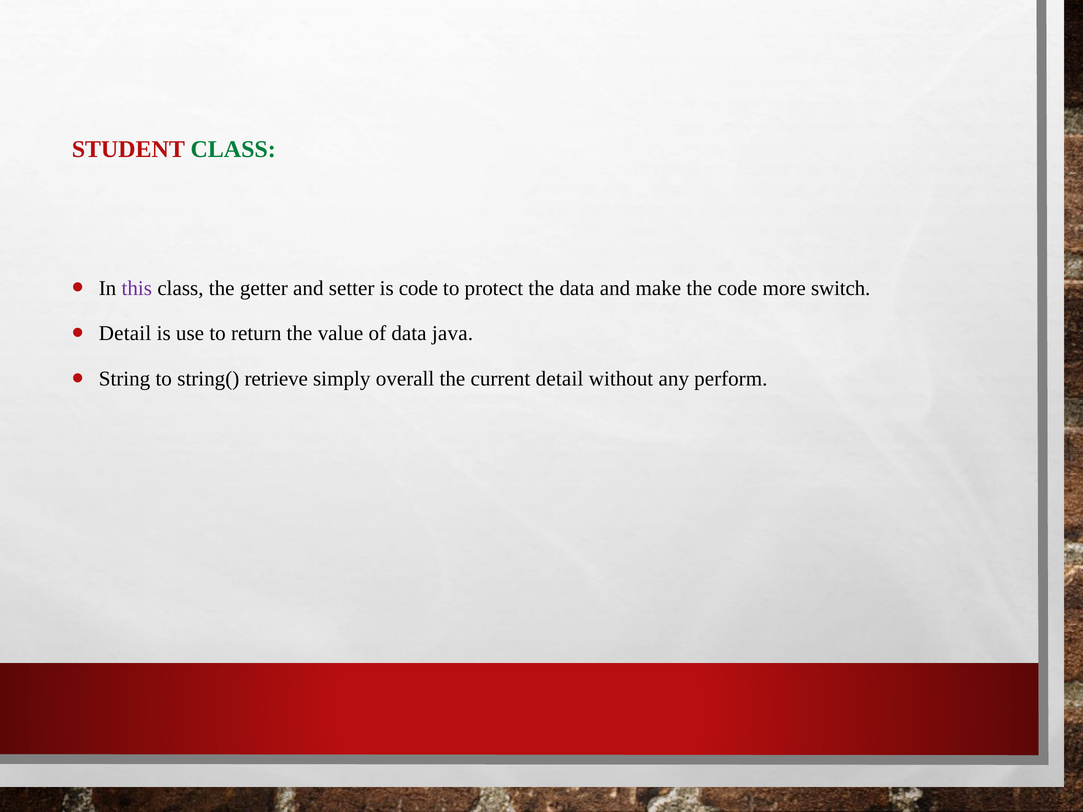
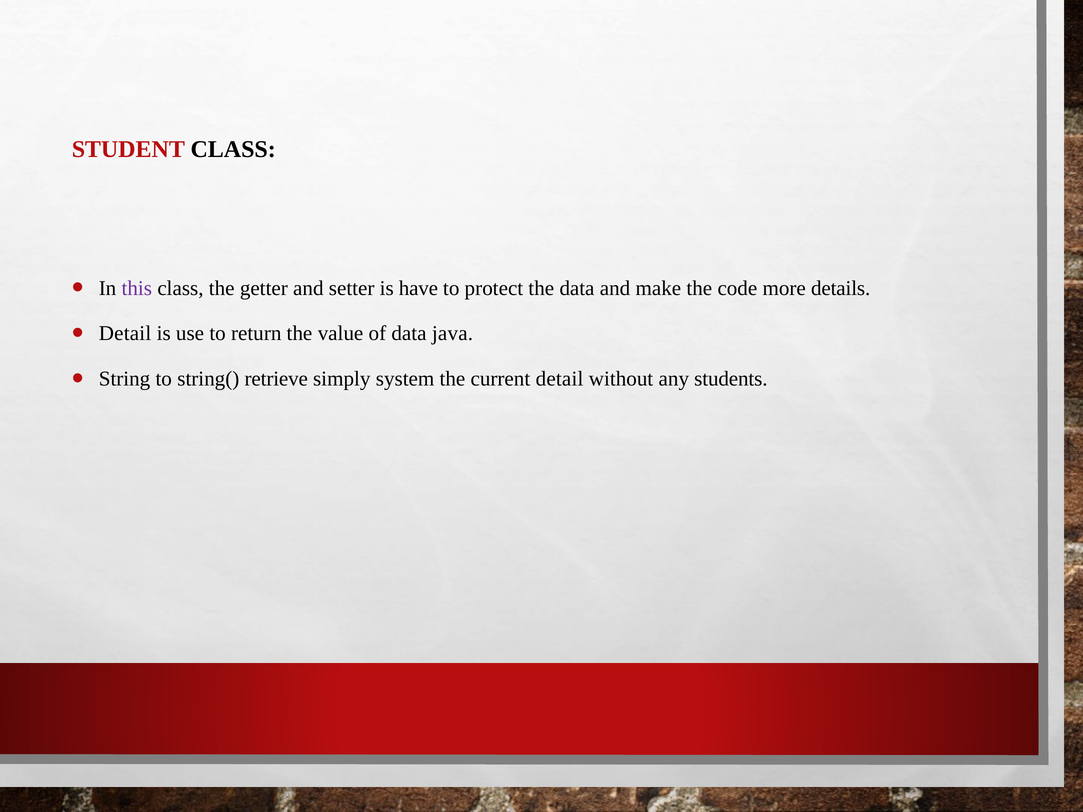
CLASS at (233, 149) colour: green -> black
is code: code -> have
switch: switch -> details
overall: overall -> system
perform: perform -> students
